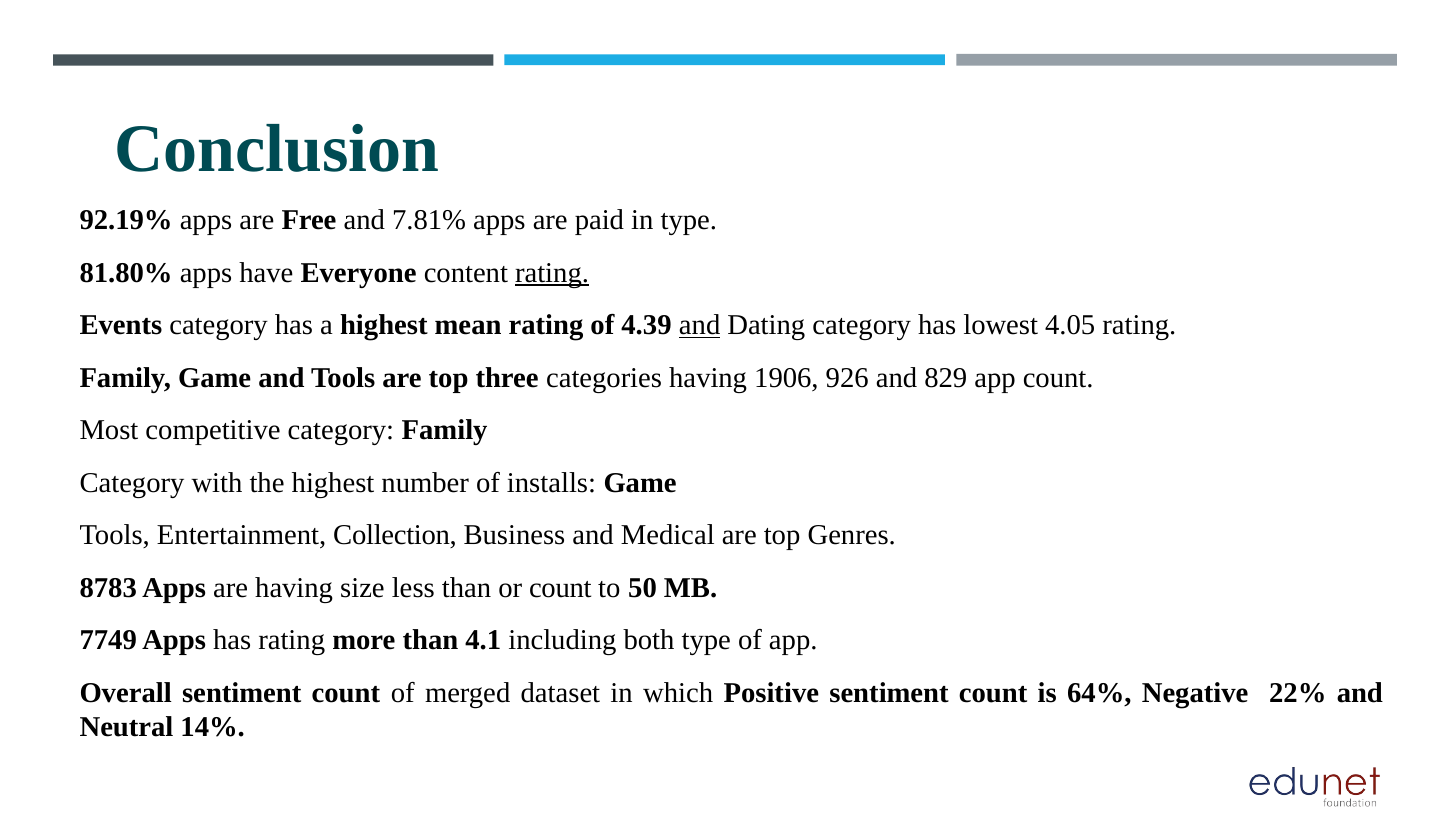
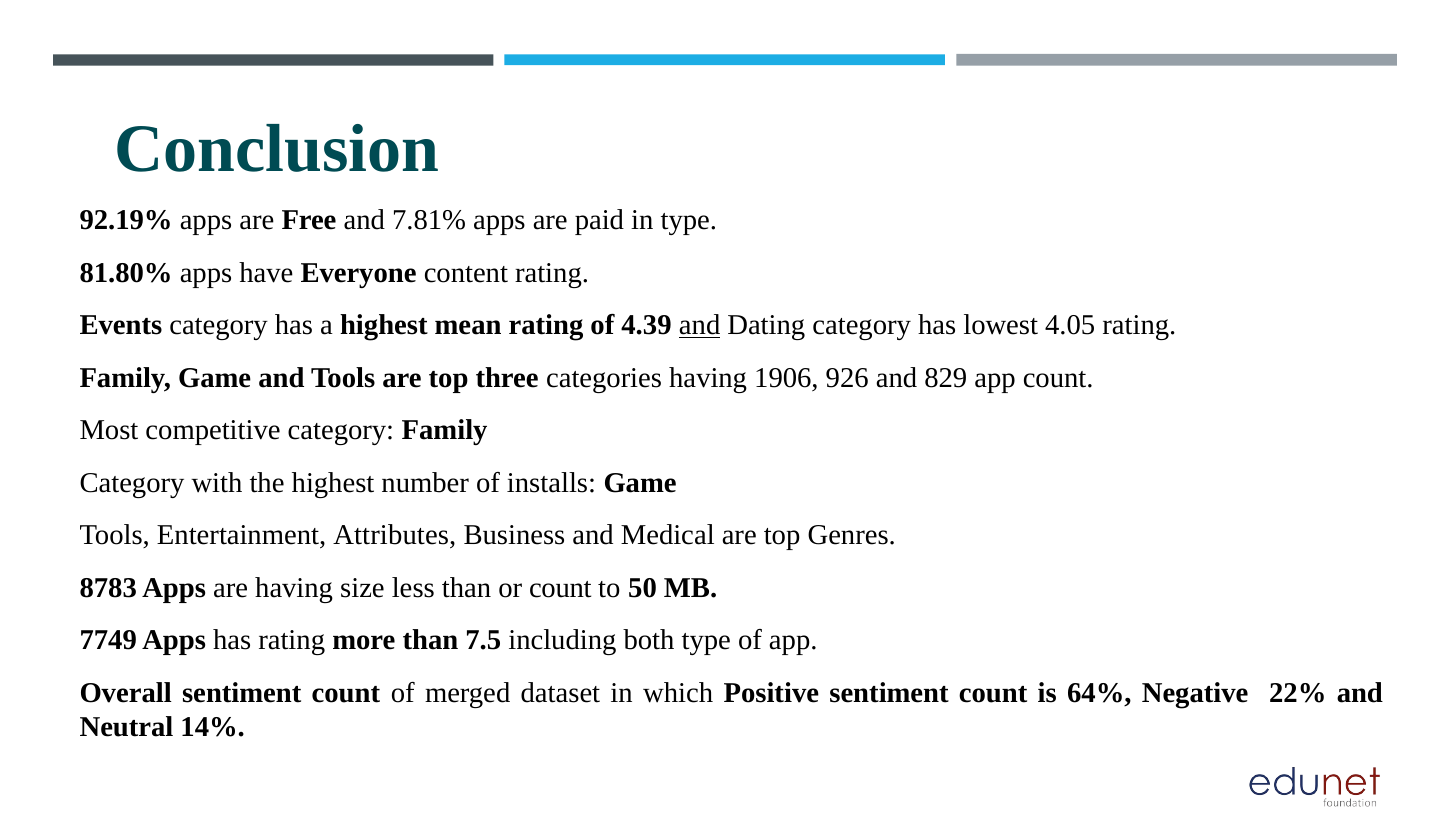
rating at (552, 273) underline: present -> none
Collection: Collection -> Attributes
4.1: 4.1 -> 7.5
